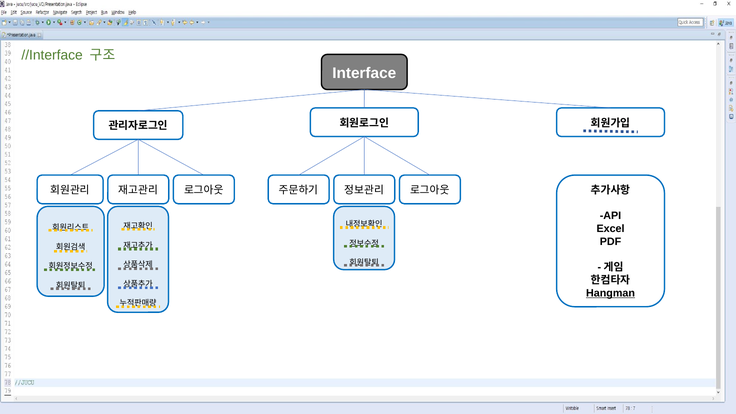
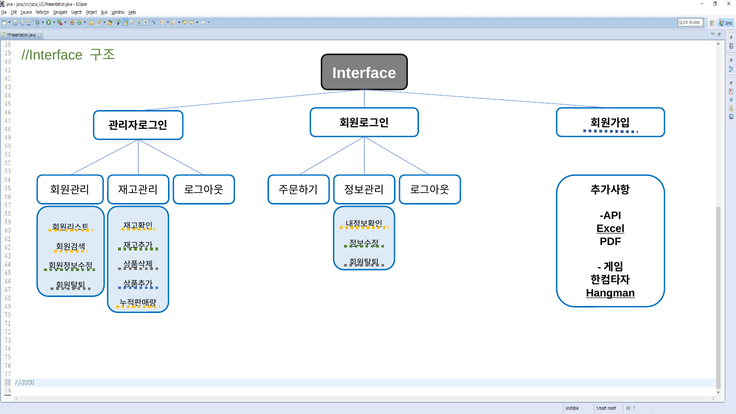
Excel underline: none -> present
